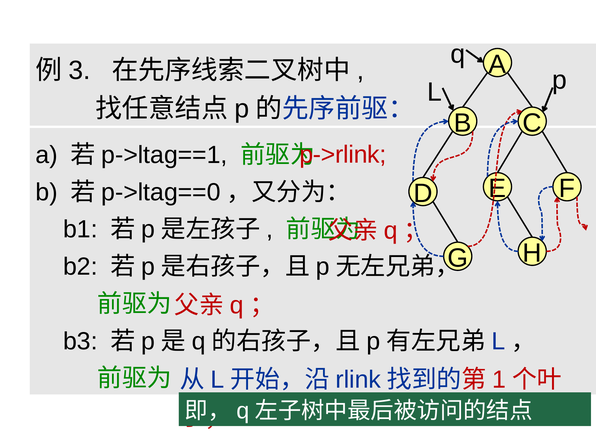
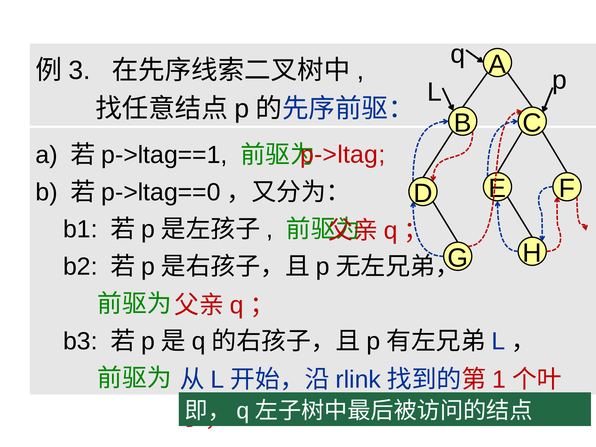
p->rlink: p->rlink -> p->ltag
